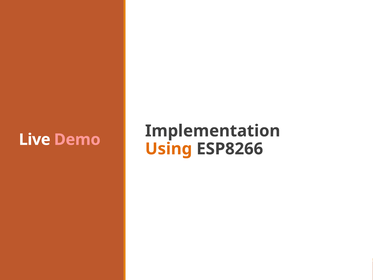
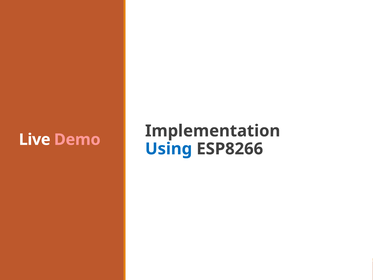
Using colour: orange -> blue
